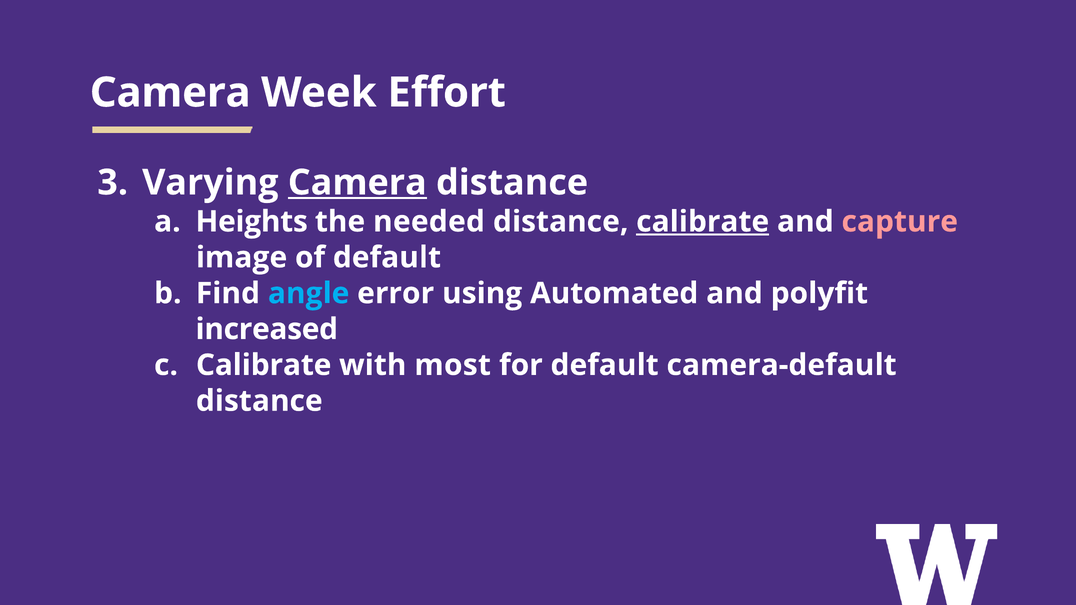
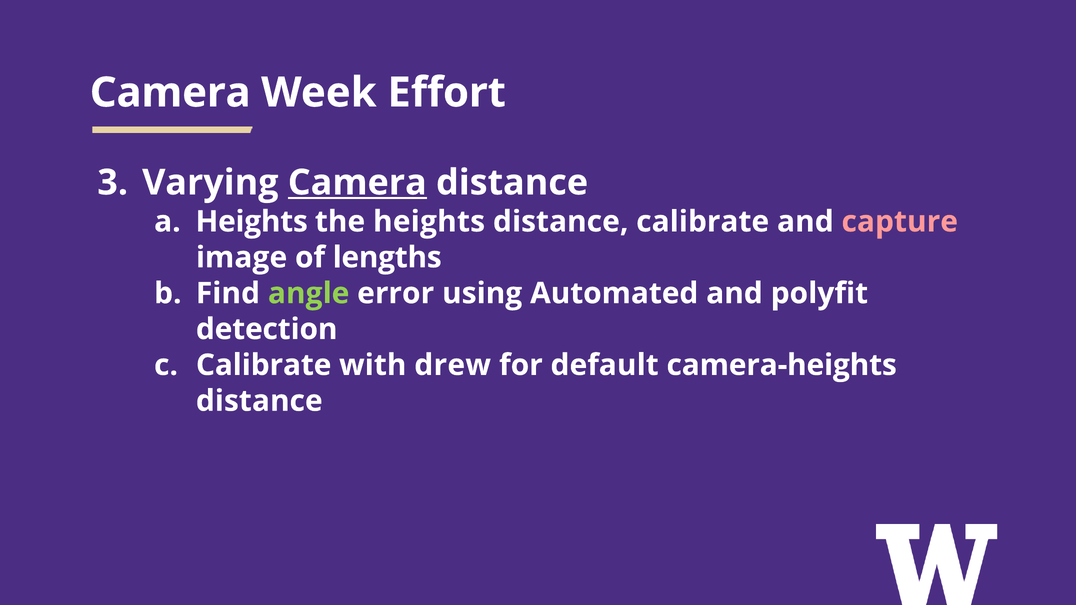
the needed: needed -> heights
calibrate at (703, 222) underline: present -> none
of default: default -> lengths
angle colour: light blue -> light green
increased: increased -> detection
most: most -> drew
camera-default: camera-default -> camera-heights
